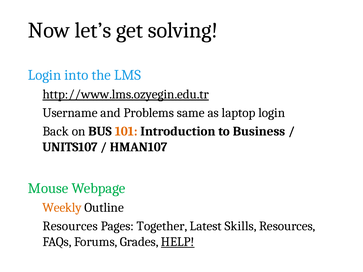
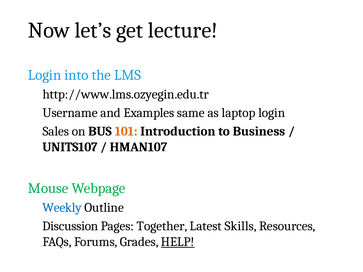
solving: solving -> lecture
http://www.lms.ozyegin.edu.tr underline: present -> none
Problems: Problems -> Examples
Back: Back -> Sales
Weekly colour: orange -> blue
Resources at (70, 226): Resources -> Discussion
